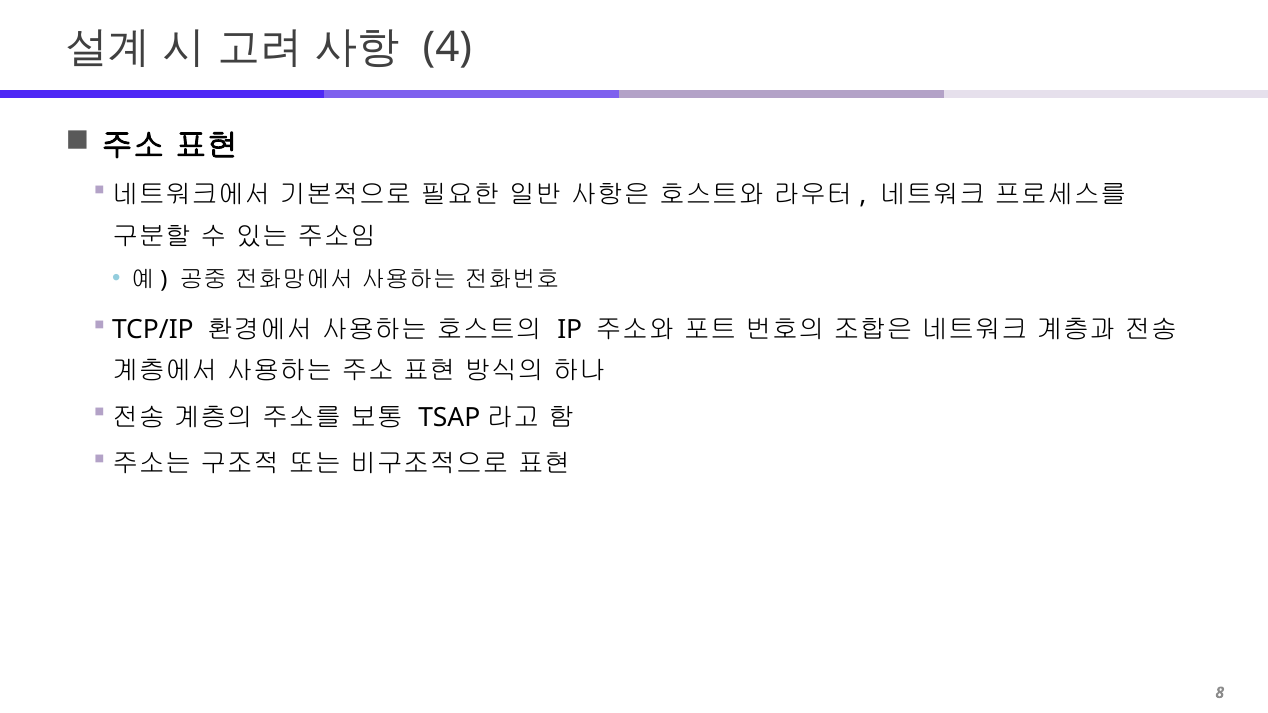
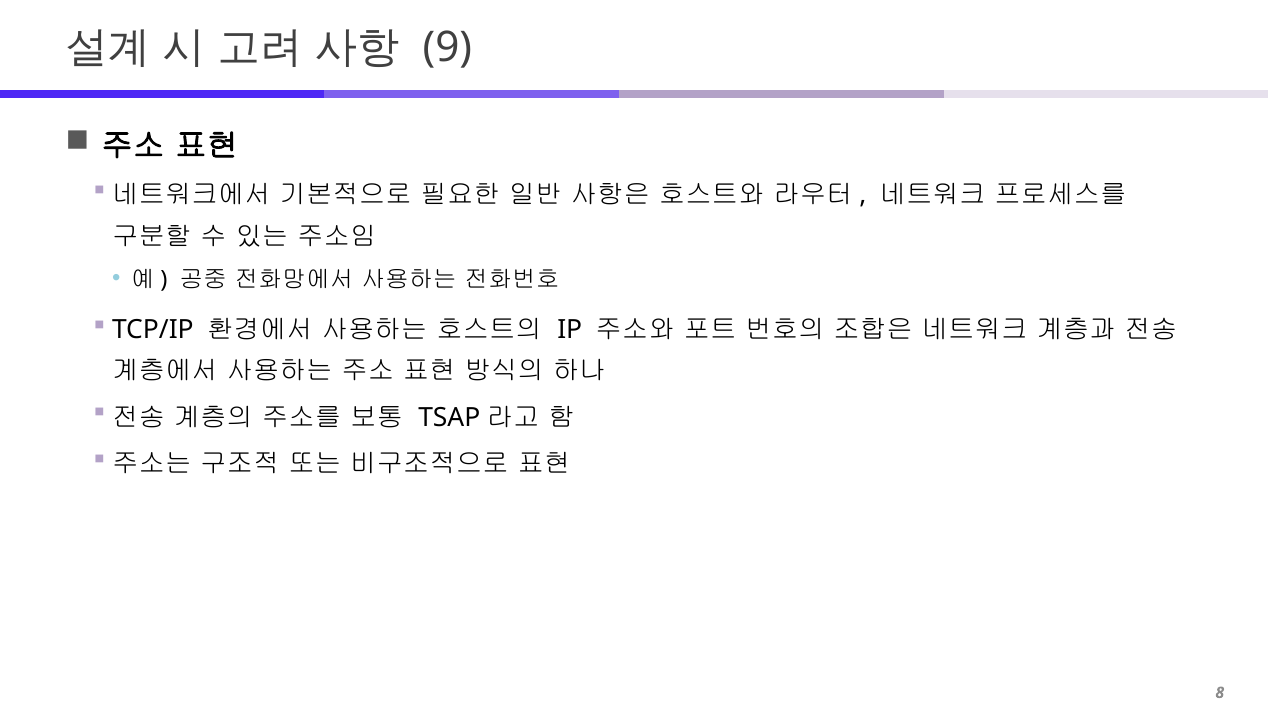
4: 4 -> 9
